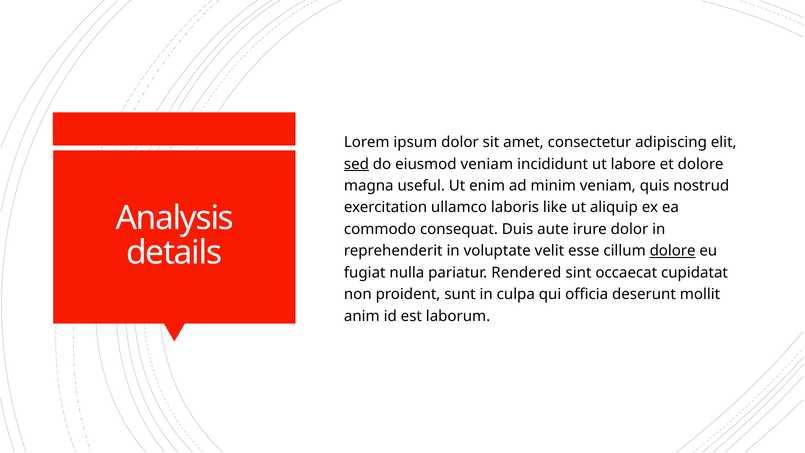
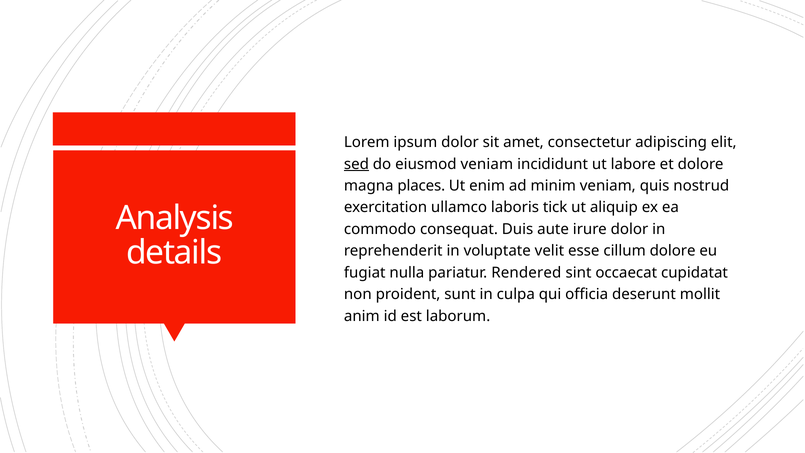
useful: useful -> places
like: like -> tick
dolore at (673, 251) underline: present -> none
